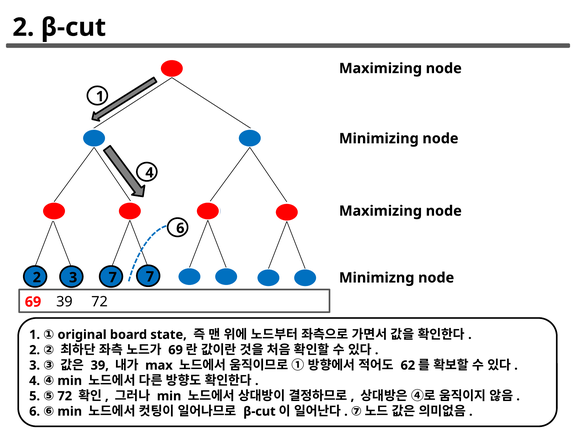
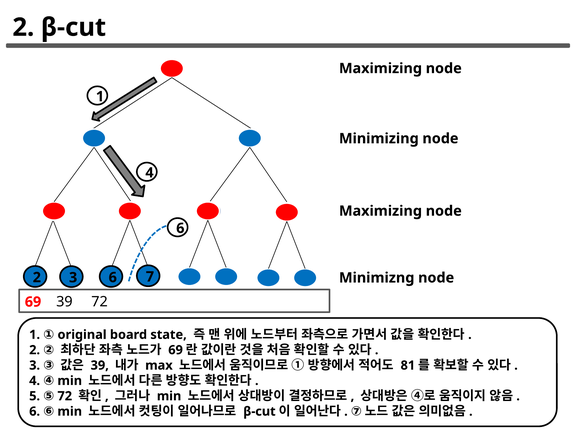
3 7: 7 -> 6
62: 62 -> 81
